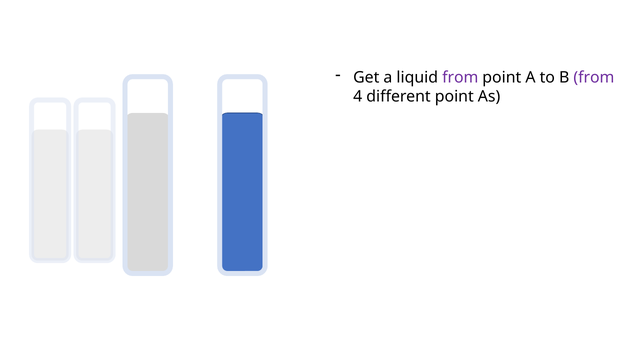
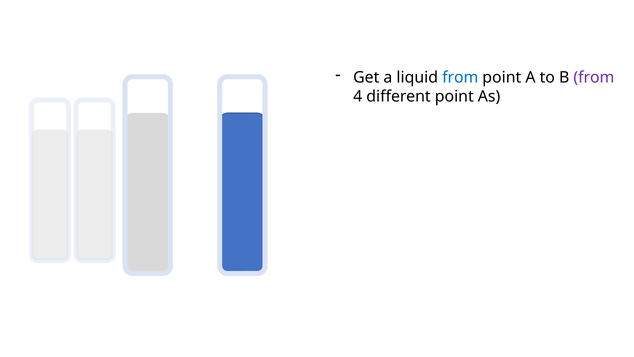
from at (460, 78) colour: purple -> blue
